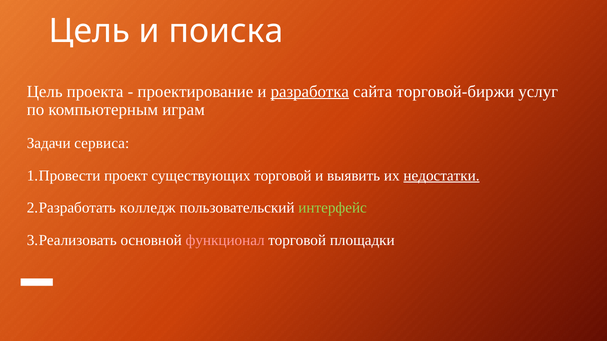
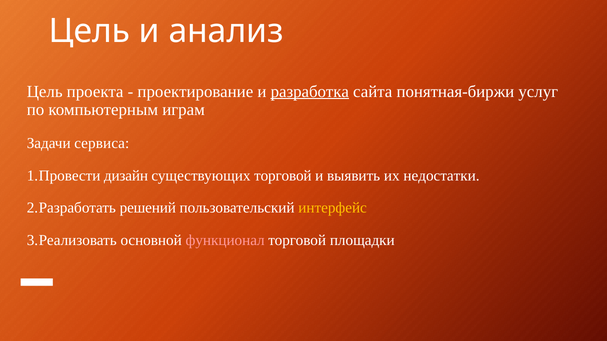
поиска: поиска -> анализ
торговой-биржи: торговой-биржи -> понятная-биржи
проект: проект -> дизайн
недостатки underline: present -> none
колледж: колледж -> решений
интерфейс colour: light green -> yellow
